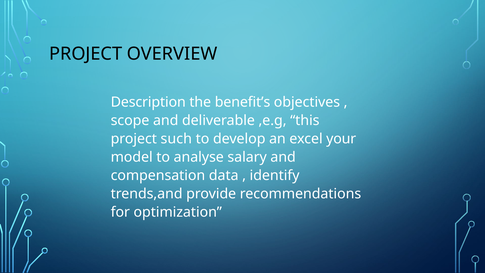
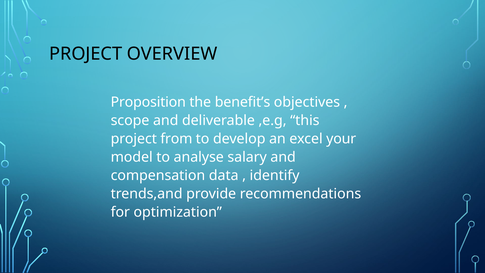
Description: Description -> Proposition
such: such -> from
